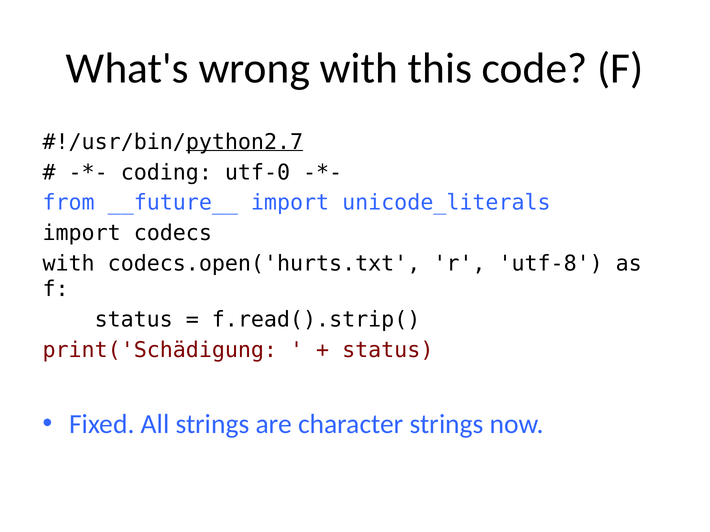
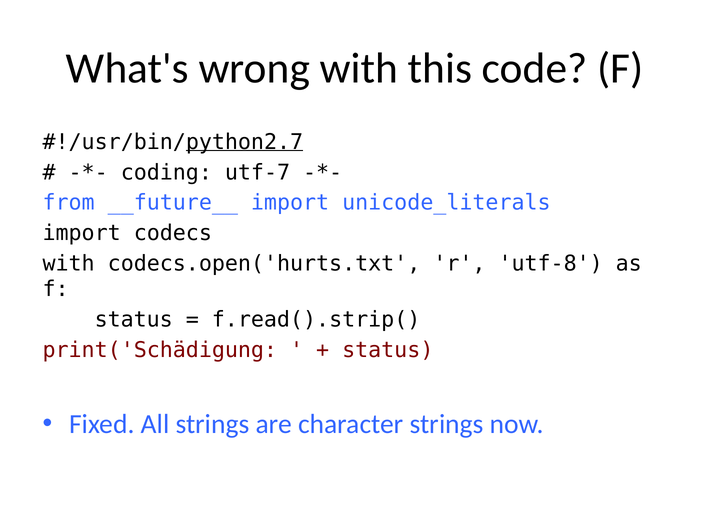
utf-0: utf-0 -> utf-7
